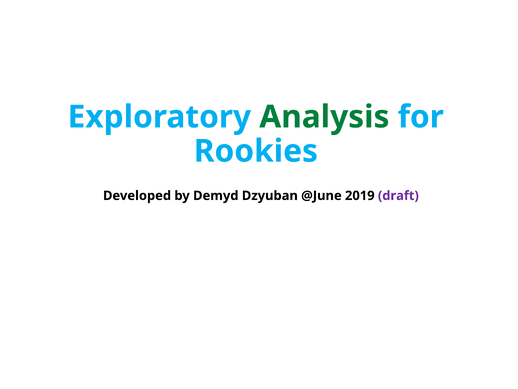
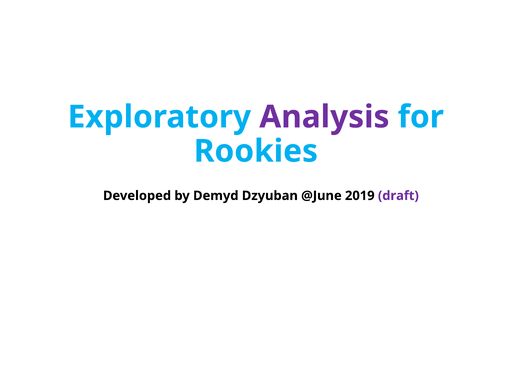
Analysis colour: green -> purple
